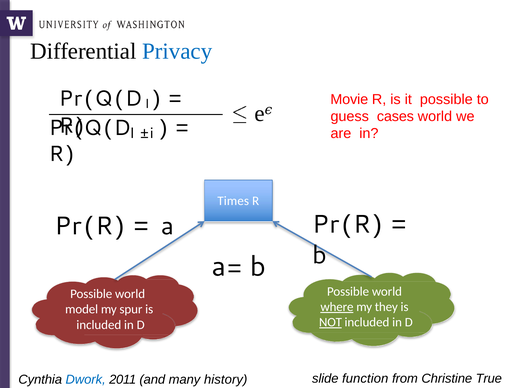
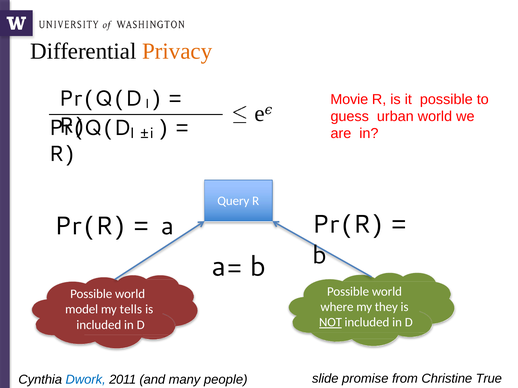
Privacy colour: blue -> orange
cases: cases -> urban
Times: Times -> Query
where underline: present -> none
spur: spur -> tells
history: history -> people
function: function -> promise
